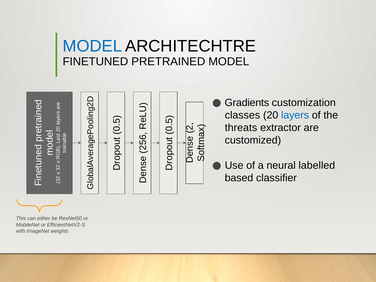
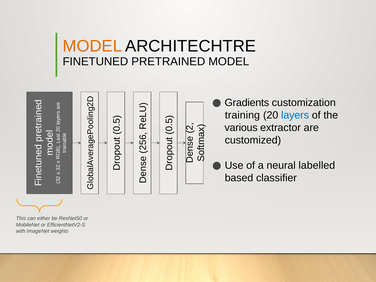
MODEL at (92, 46) colour: blue -> orange
classes: classes -> training
threats: threats -> various
